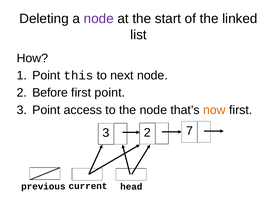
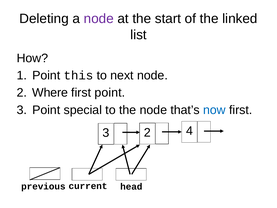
Before: Before -> Where
access: access -> special
now colour: orange -> blue
7: 7 -> 4
